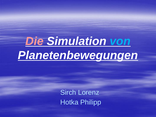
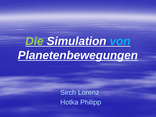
Die colour: pink -> light green
